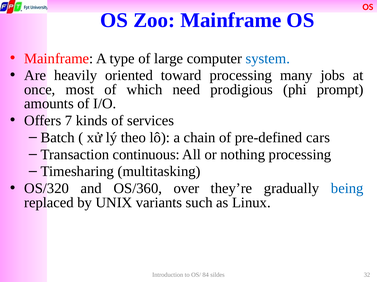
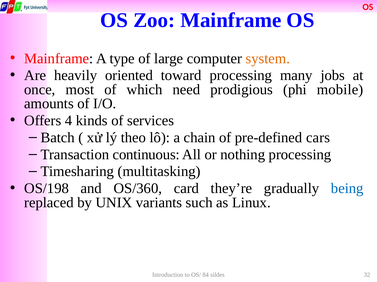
system colour: blue -> orange
prompt: prompt -> mobile
7: 7 -> 4
OS/320: OS/320 -> OS/198
over: over -> card
